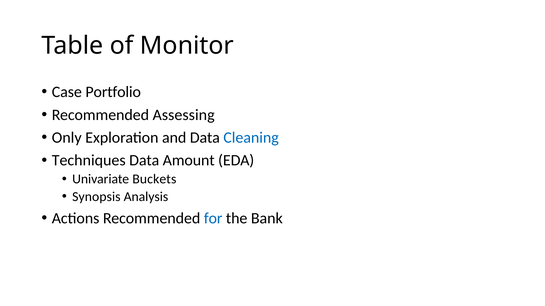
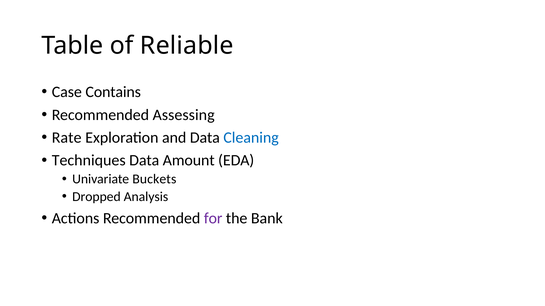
Monitor: Monitor -> Reliable
Portfolio: Portfolio -> Contains
Only: Only -> Rate
Synopsis: Synopsis -> Dropped
for colour: blue -> purple
